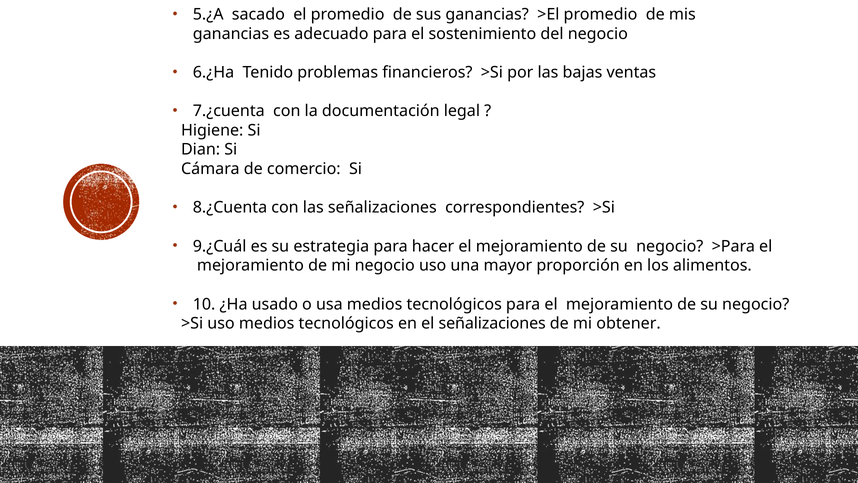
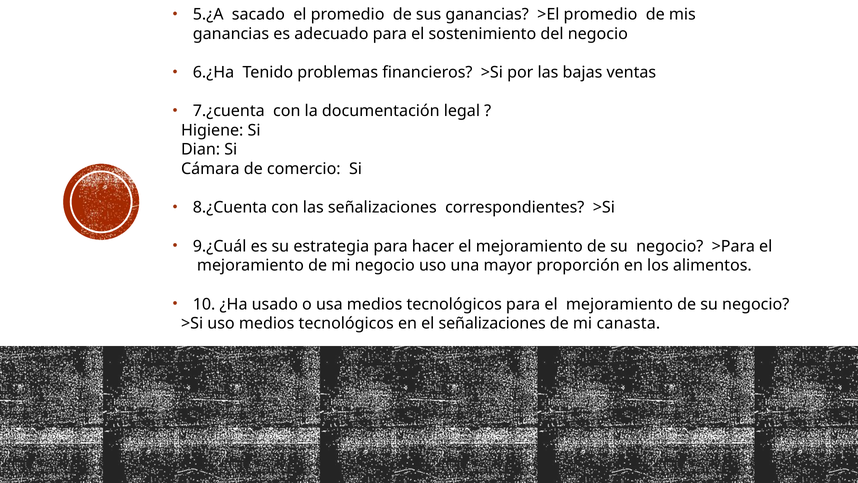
obtener: obtener -> canasta
